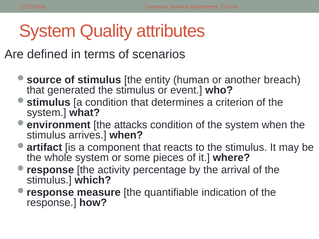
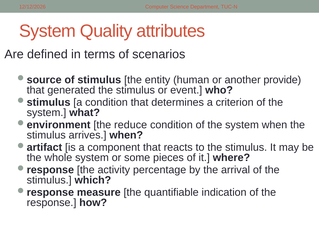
breach: breach -> provide
attacks: attacks -> reduce
